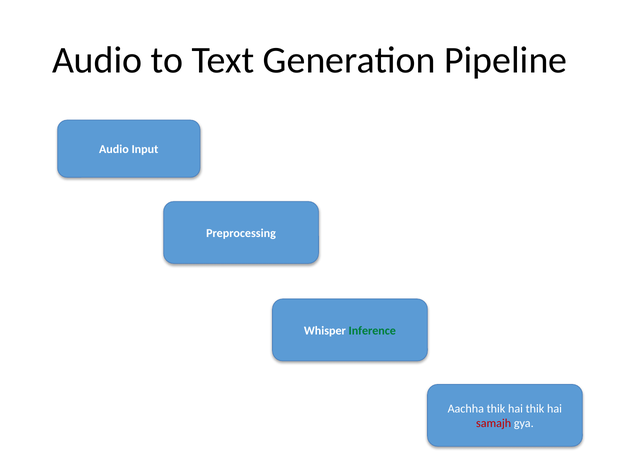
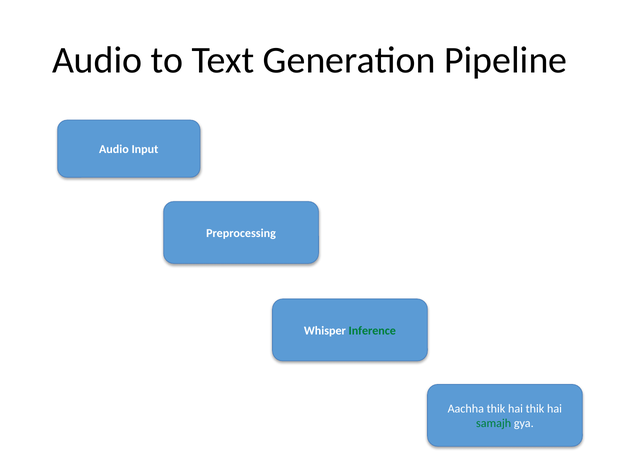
samajh colour: red -> green
